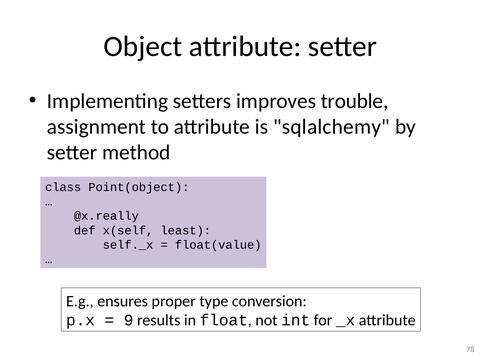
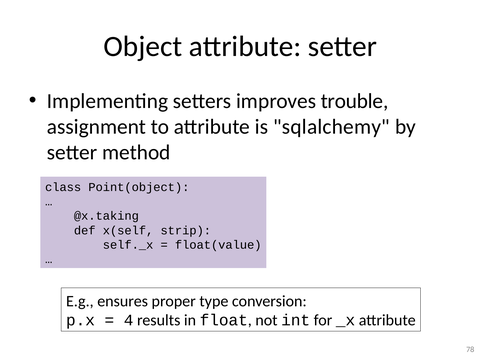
@x.really: @x.really -> @x.taking
least: least -> strip
9: 9 -> 4
